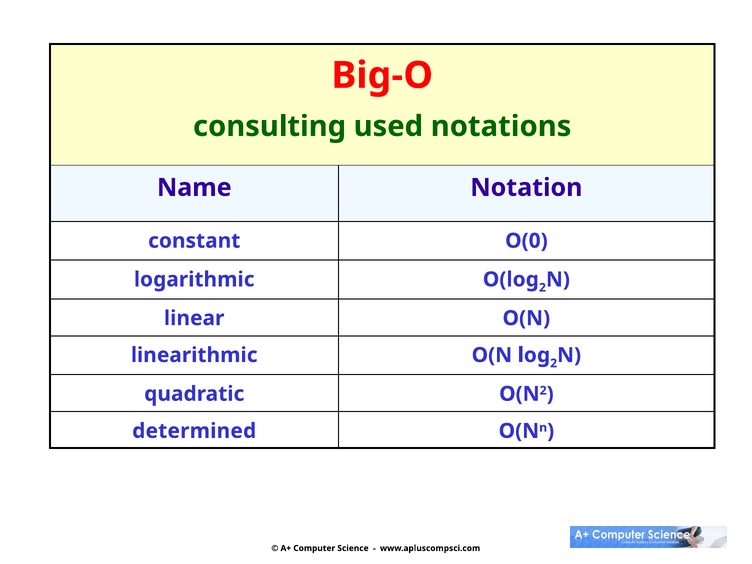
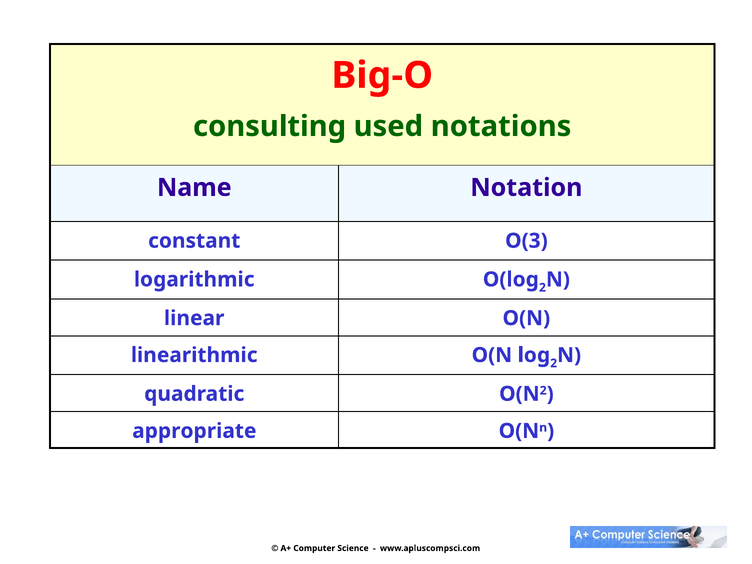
O(0: O(0 -> O(3
determined: determined -> appropriate
